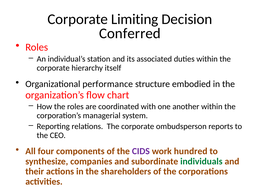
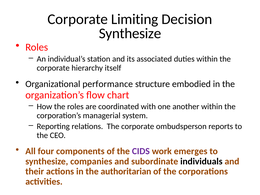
Conferred at (130, 33): Conferred -> Synthesize
hundred: hundred -> emerges
individuals colour: green -> black
shareholders: shareholders -> authoritarian
